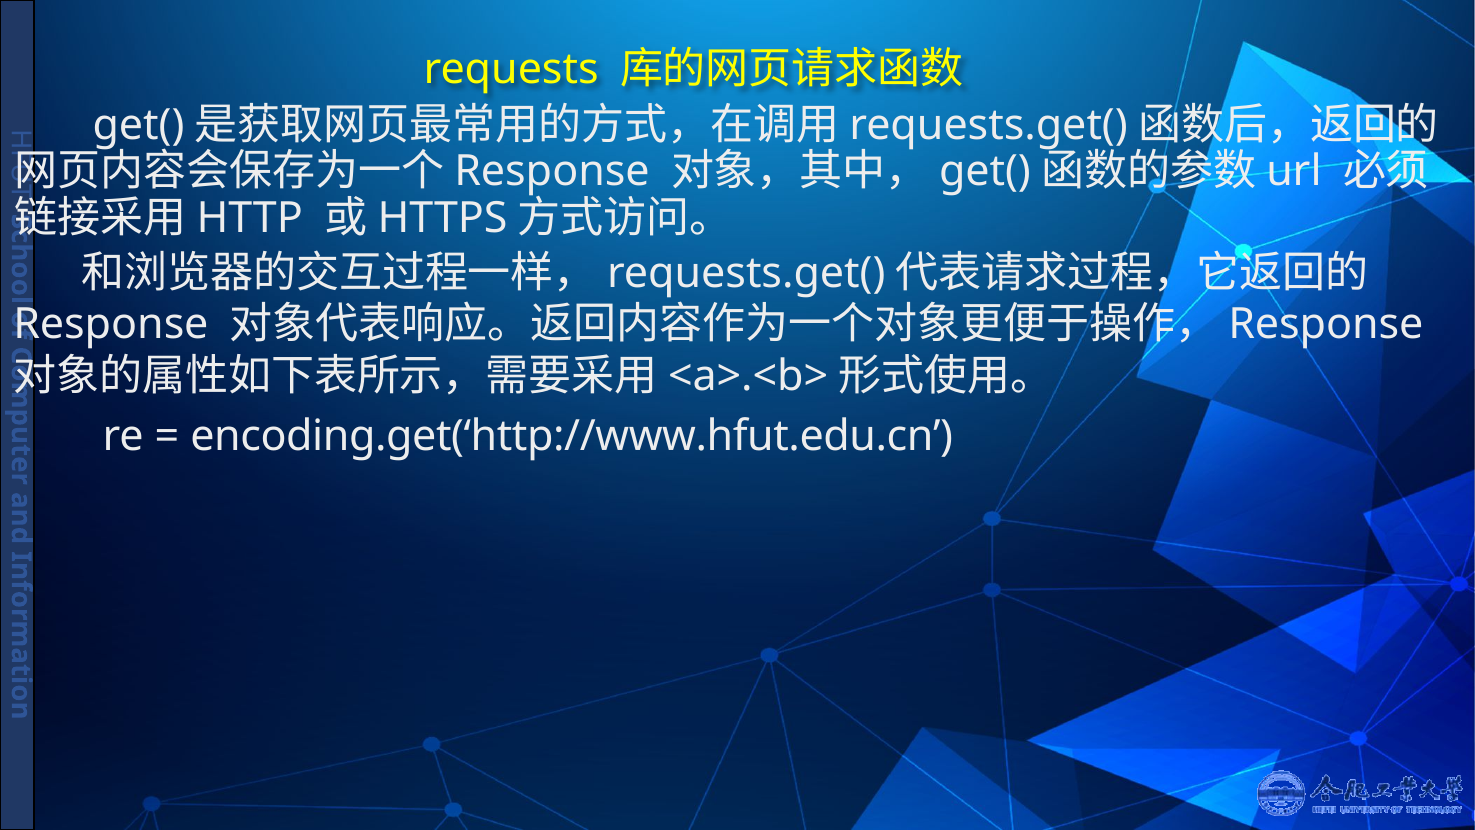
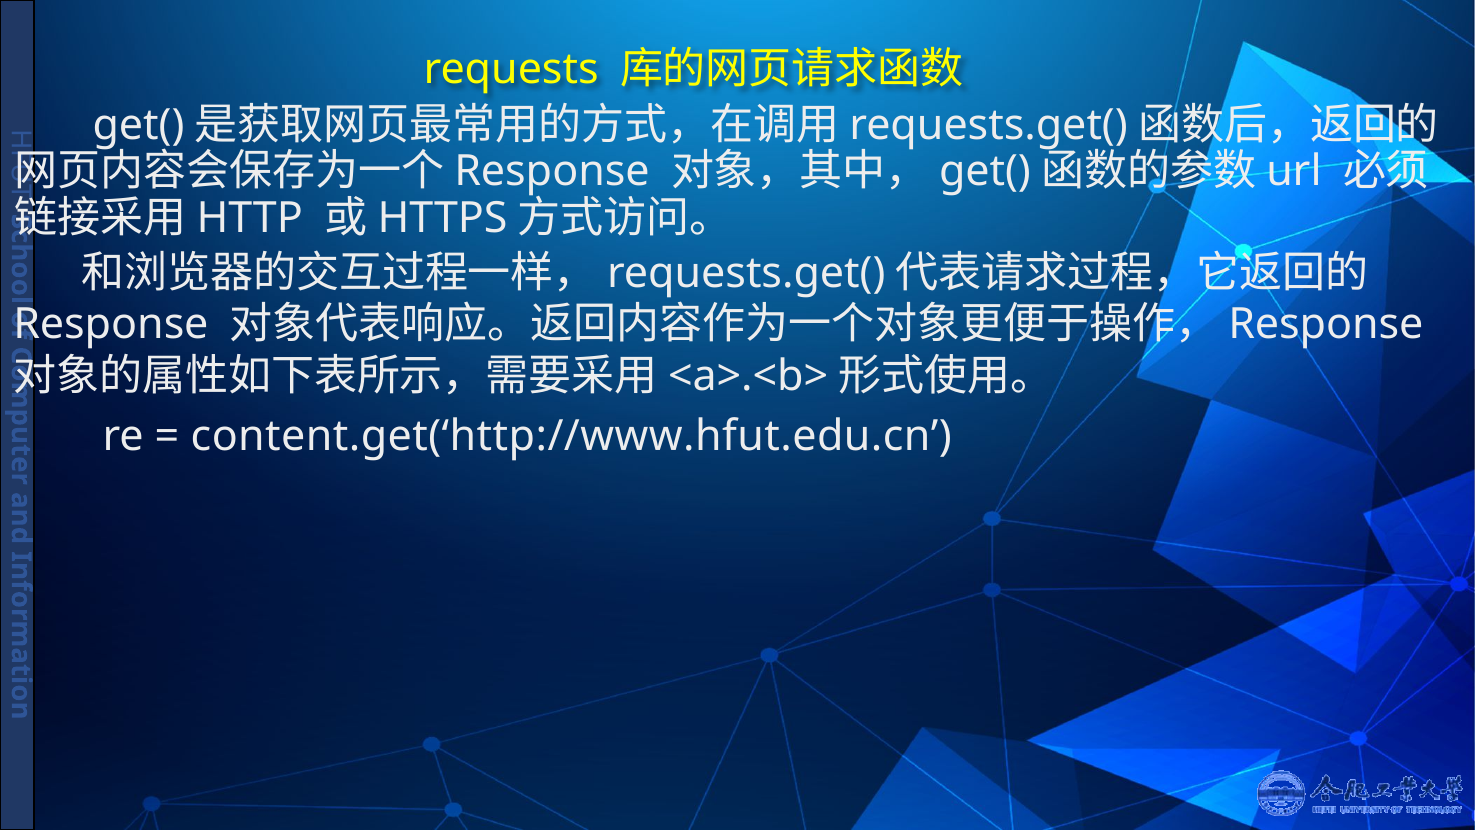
encoding.get(‘http://www.hfut.edu.cn: encoding.get(‘http://www.hfut.edu.cn -> content.get(‘http://www.hfut.edu.cn
